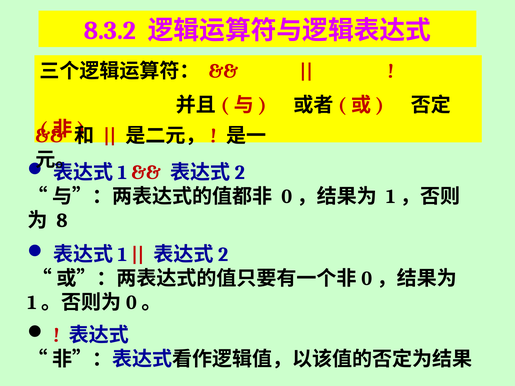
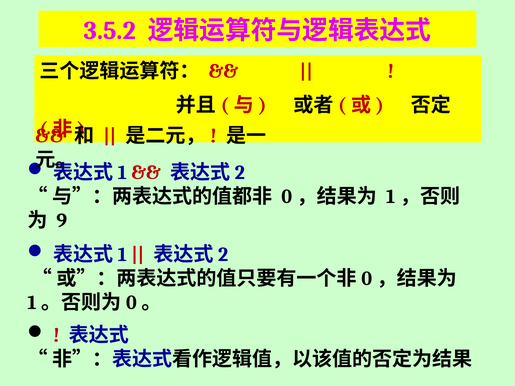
8.3.2: 8.3.2 -> 3.5.2
8: 8 -> 9
